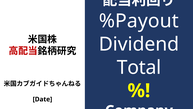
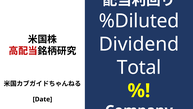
%Payout: %Payout -> %Diluted
